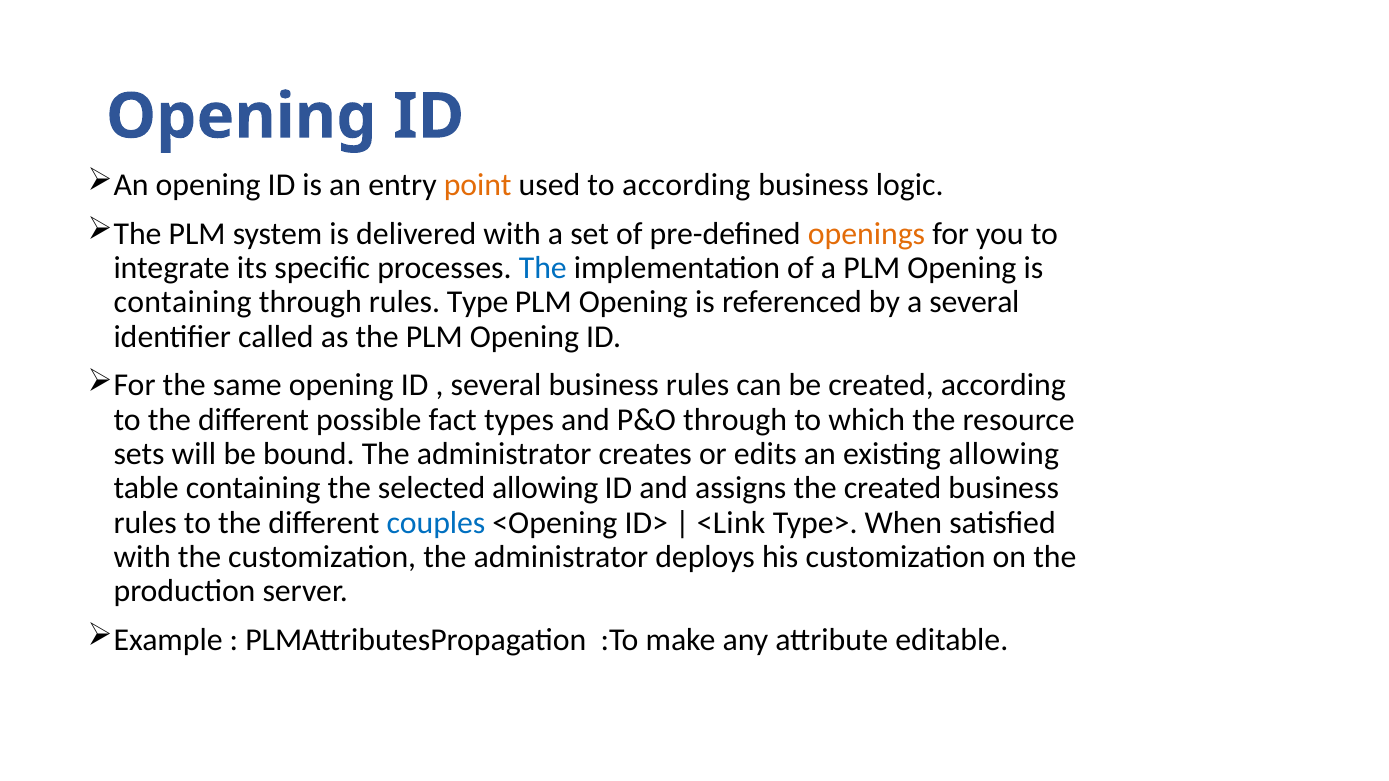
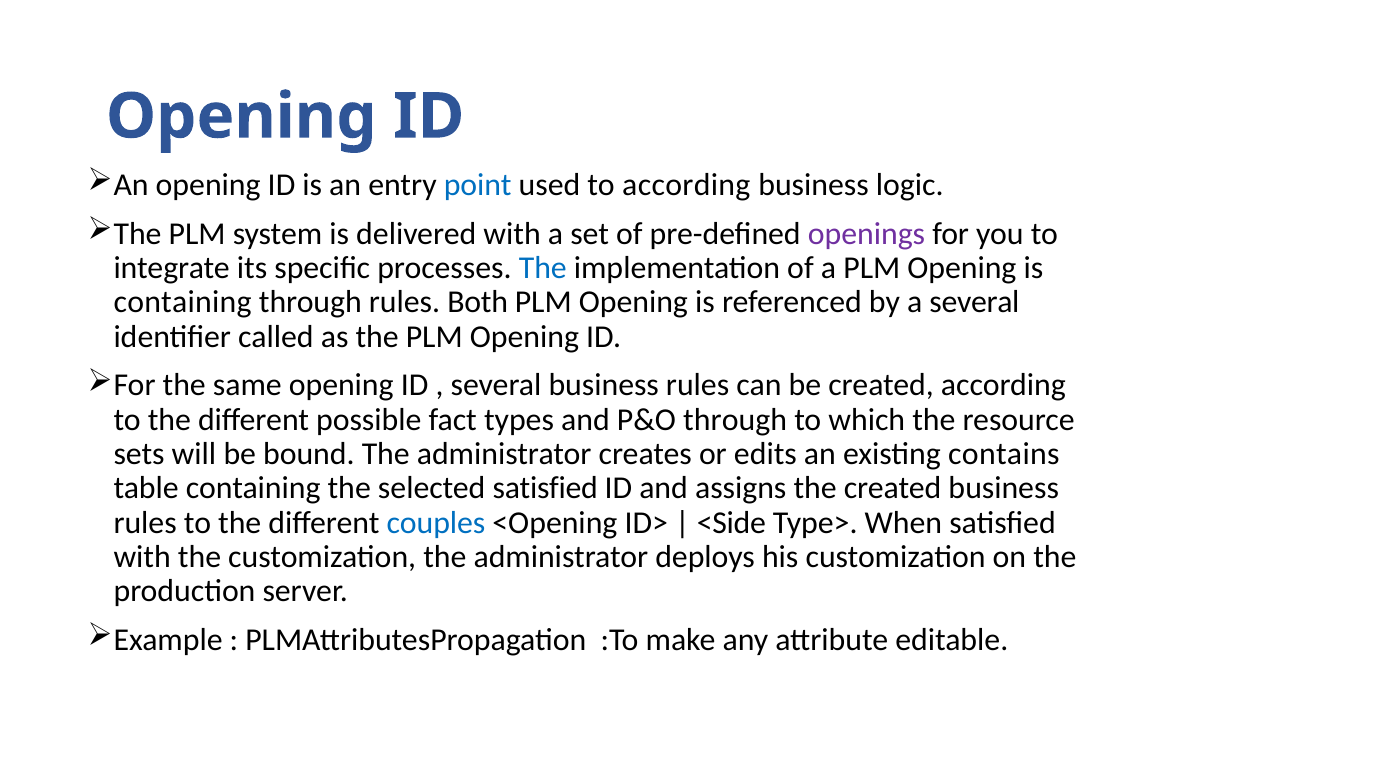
point colour: orange -> blue
openings colour: orange -> purple
Type: Type -> Both
existing allowing: allowing -> contains
selected allowing: allowing -> satisfied
<Link: <Link -> <Side
